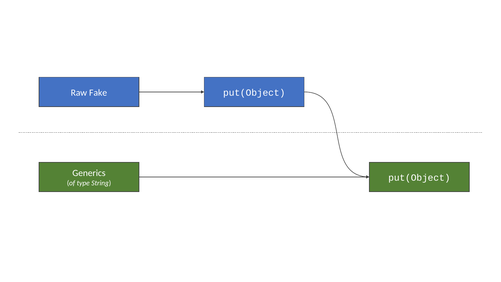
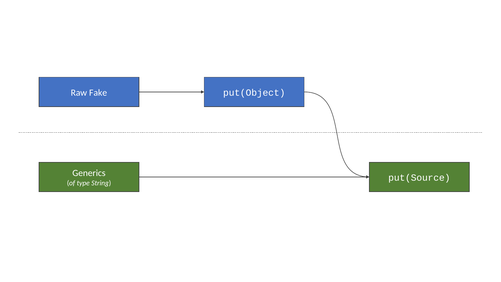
put(Object at (419, 177): put(Object -> put(Source
